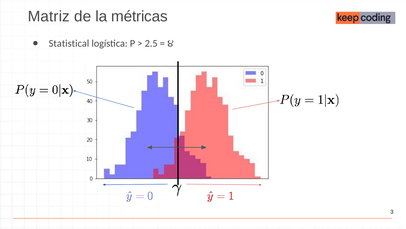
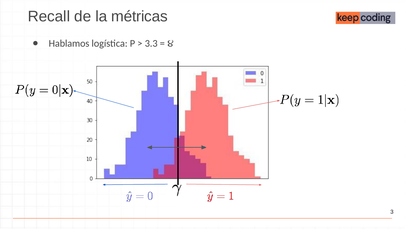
Matriz: Matriz -> Recall
Statistical: Statistical -> Hablamos
2.5: 2.5 -> 3.3
